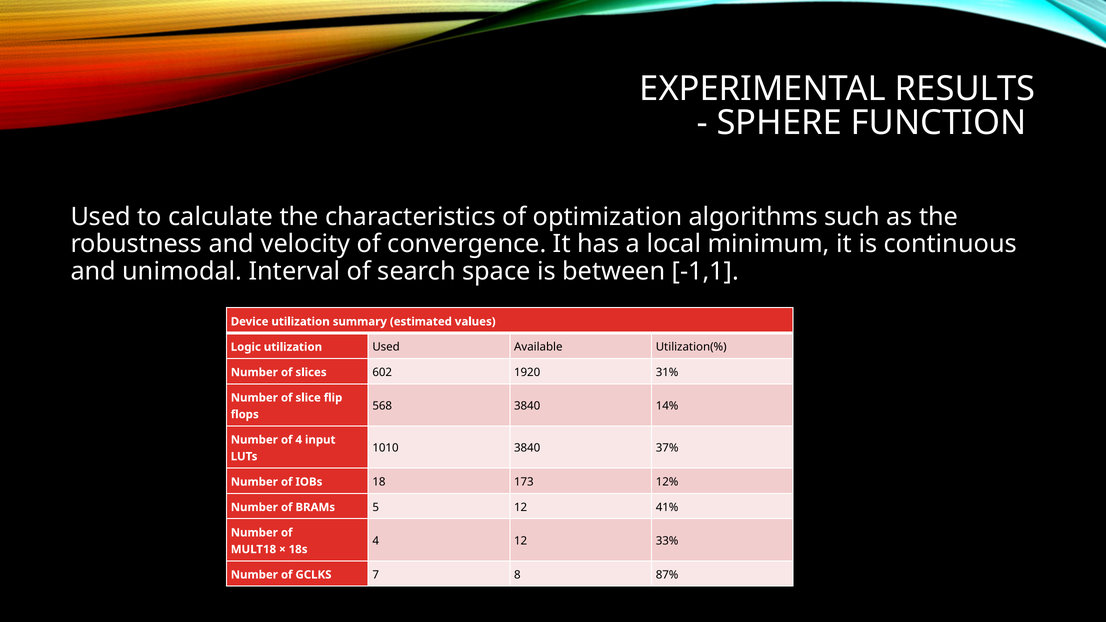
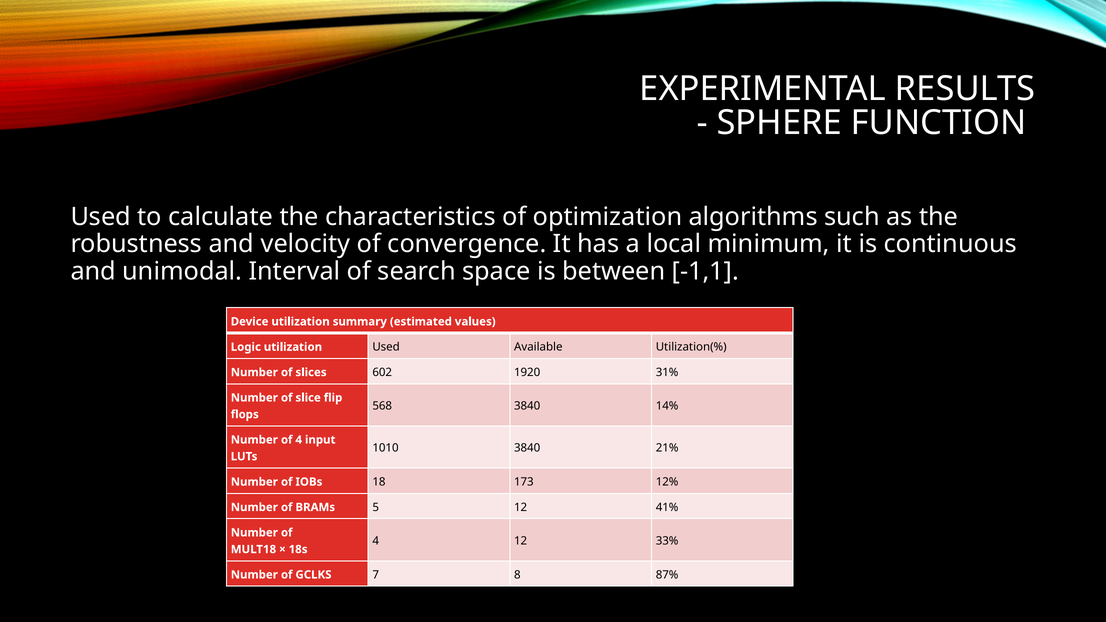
37%: 37% -> 21%
